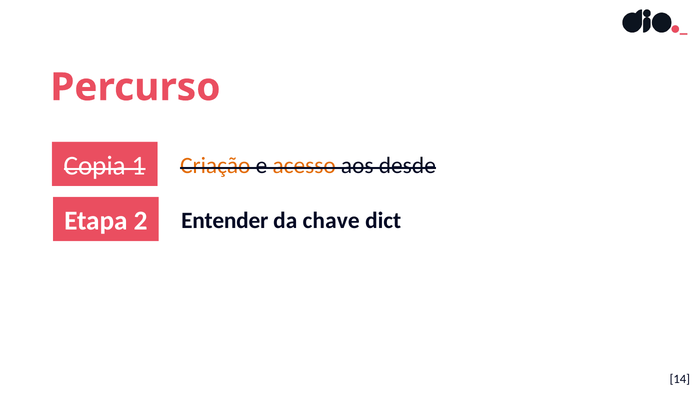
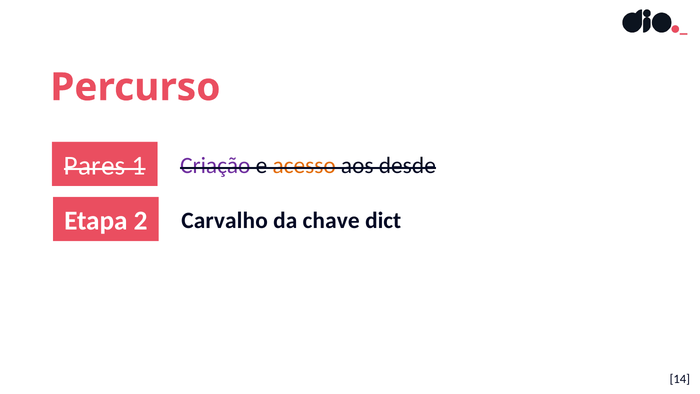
Copia: Copia -> Pares
Criação colour: orange -> purple
Entender: Entender -> Carvalho
